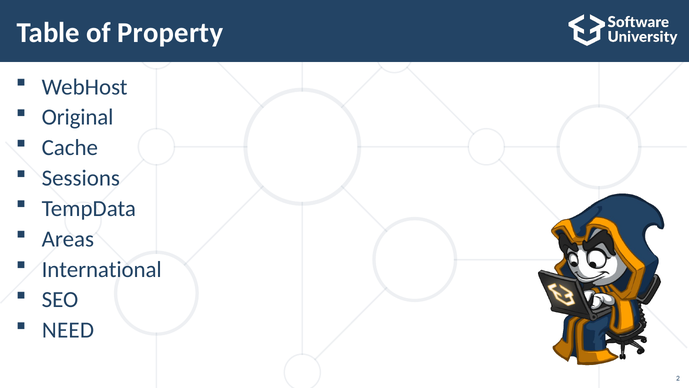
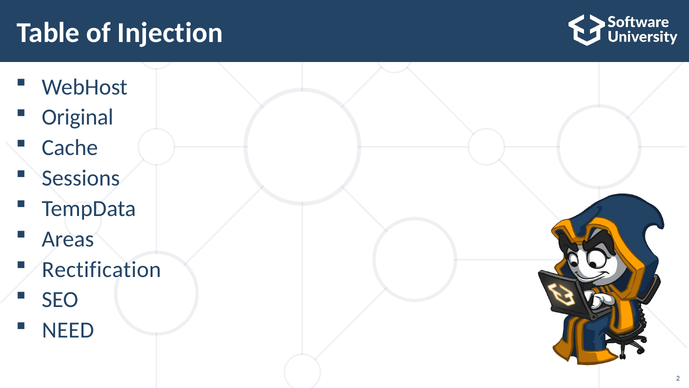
Property: Property -> Injection
International: International -> Rectification
